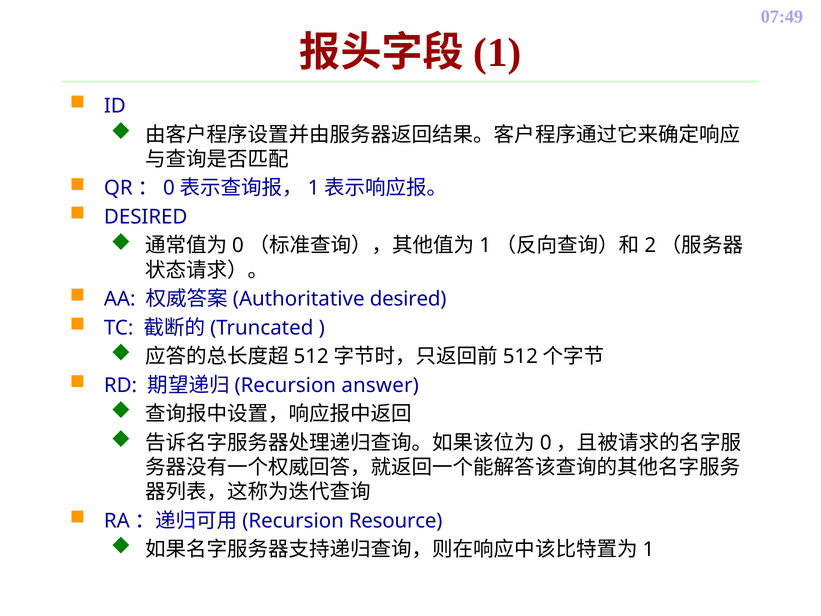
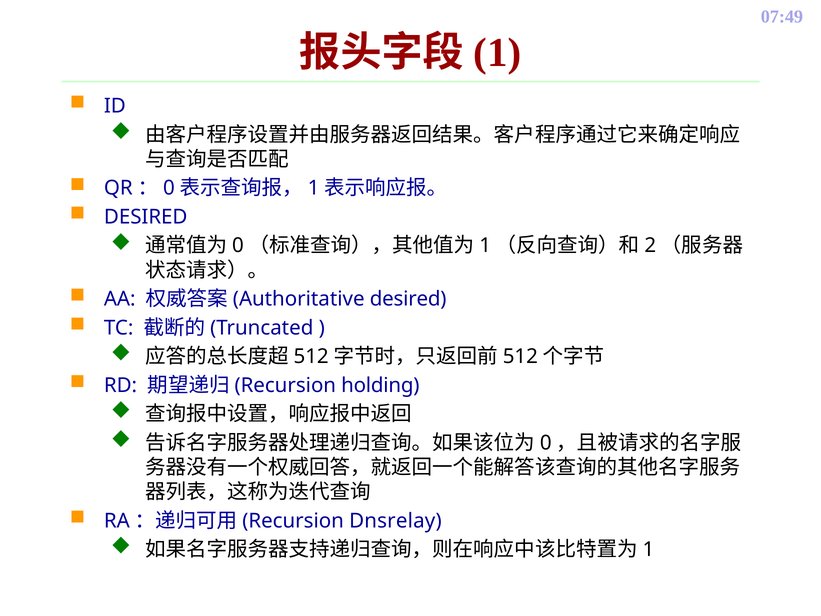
answer: answer -> holding
Resource: Resource -> Dnsrelay
